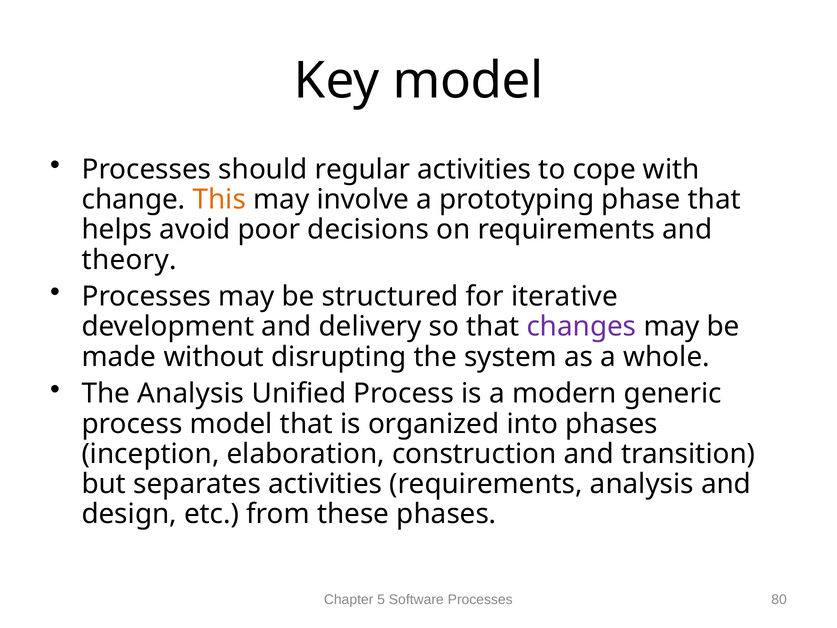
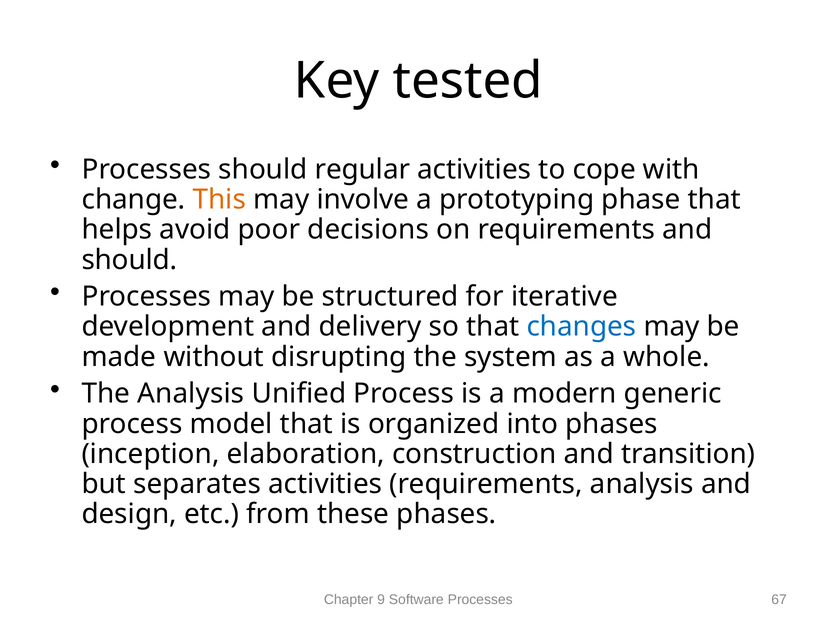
Key model: model -> tested
theory at (129, 260): theory -> should
changes colour: purple -> blue
5: 5 -> 9
80: 80 -> 67
